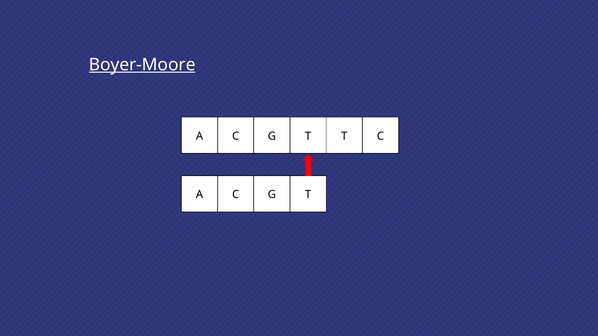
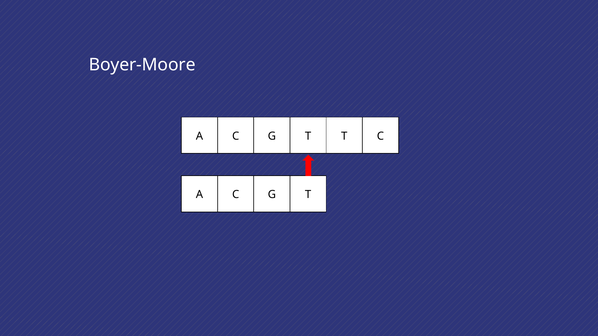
Boyer-Moore underline: present -> none
